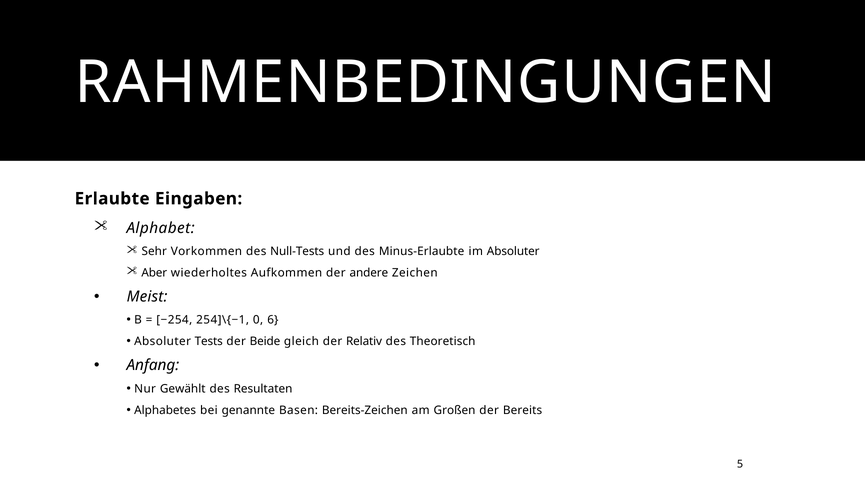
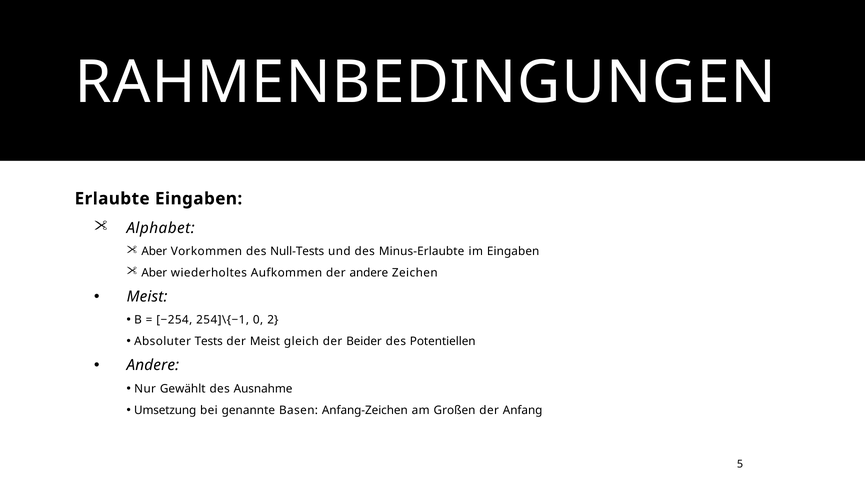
Sehr at (154, 251): Sehr -> Aber
im Absoluter: Absoluter -> Eingaben
6: 6 -> 2
der Beide: Beide -> Meist
Relativ: Relativ -> Beider
Theoretisch: Theoretisch -> Potentiellen
Anfang at (153, 365): Anfang -> Andere
Resultaten: Resultaten -> Ausnahme
Alphabetes: Alphabetes -> Umsetzung
Bereits-Zeichen: Bereits-Zeichen -> Anfang-Zeichen
Bereits: Bereits -> Anfang
